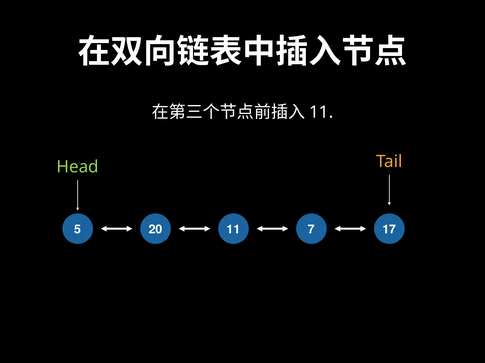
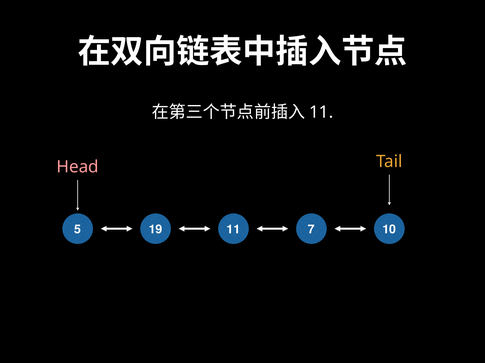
Head colour: light green -> pink
20: 20 -> 19
17: 17 -> 10
